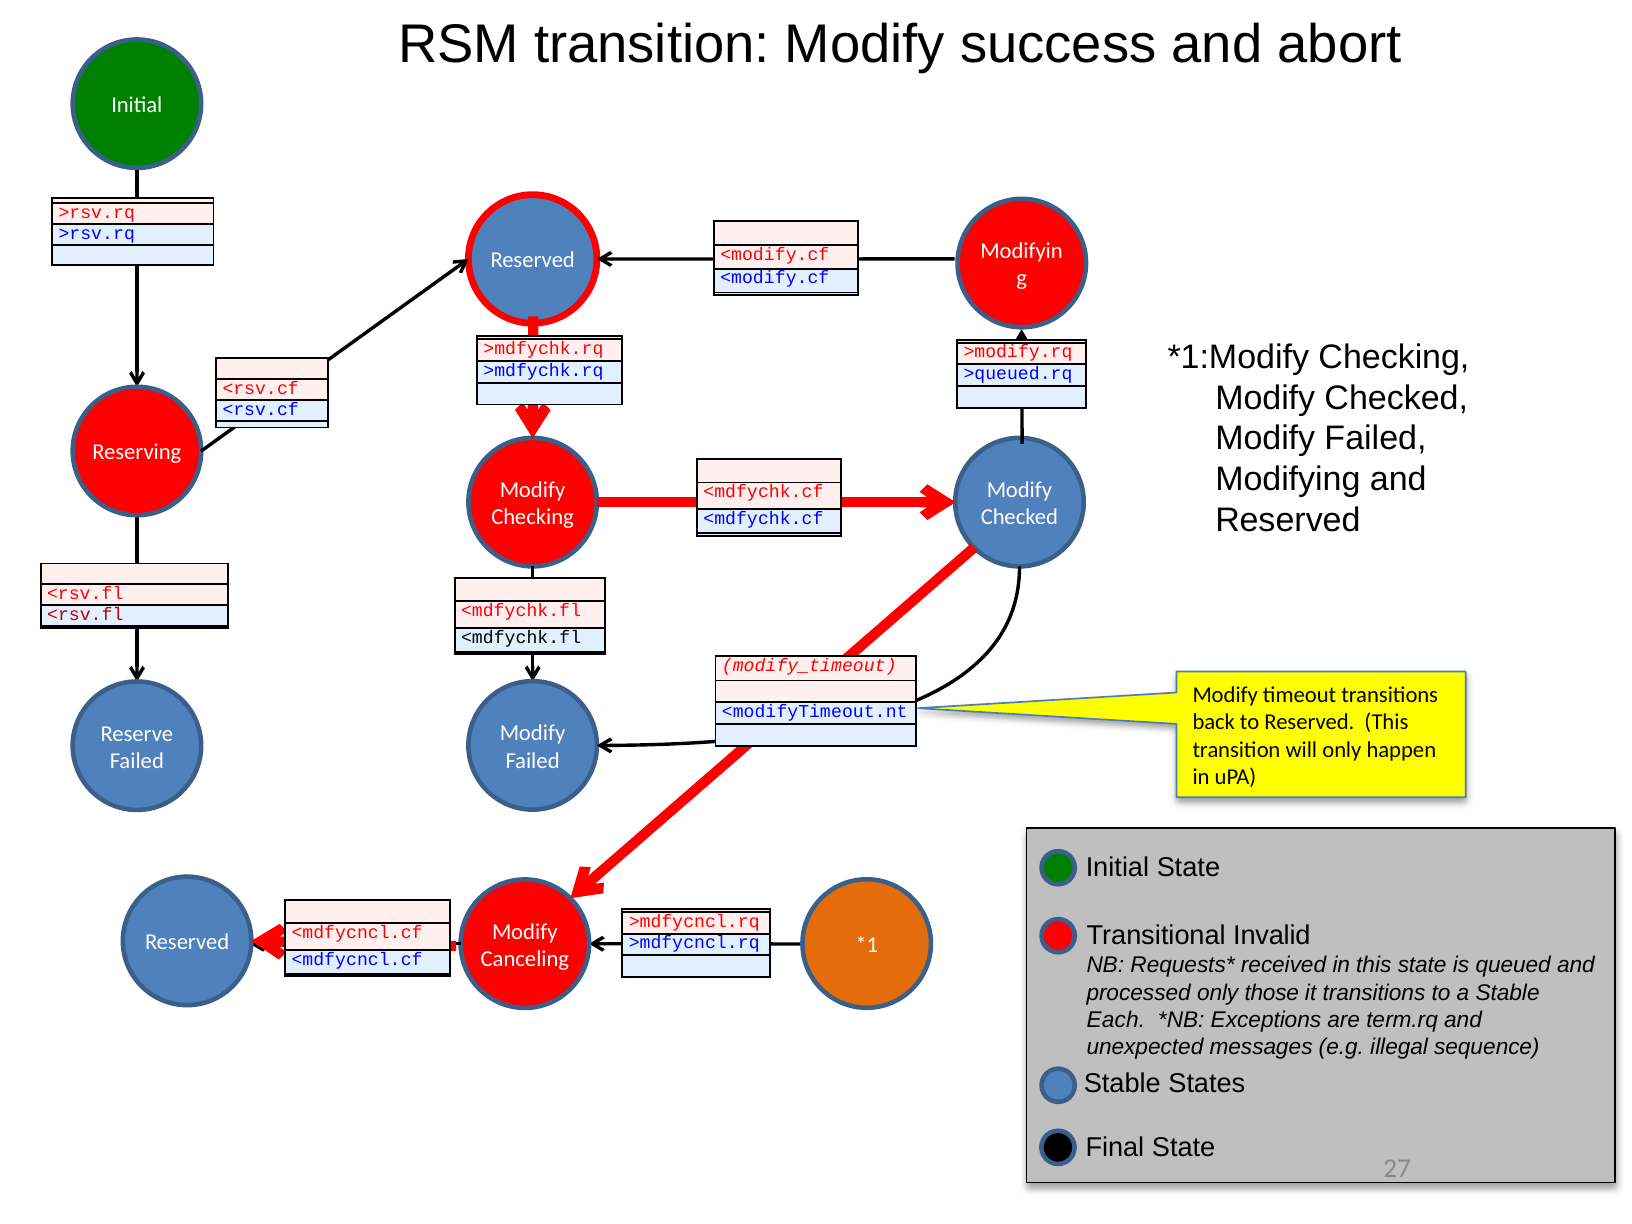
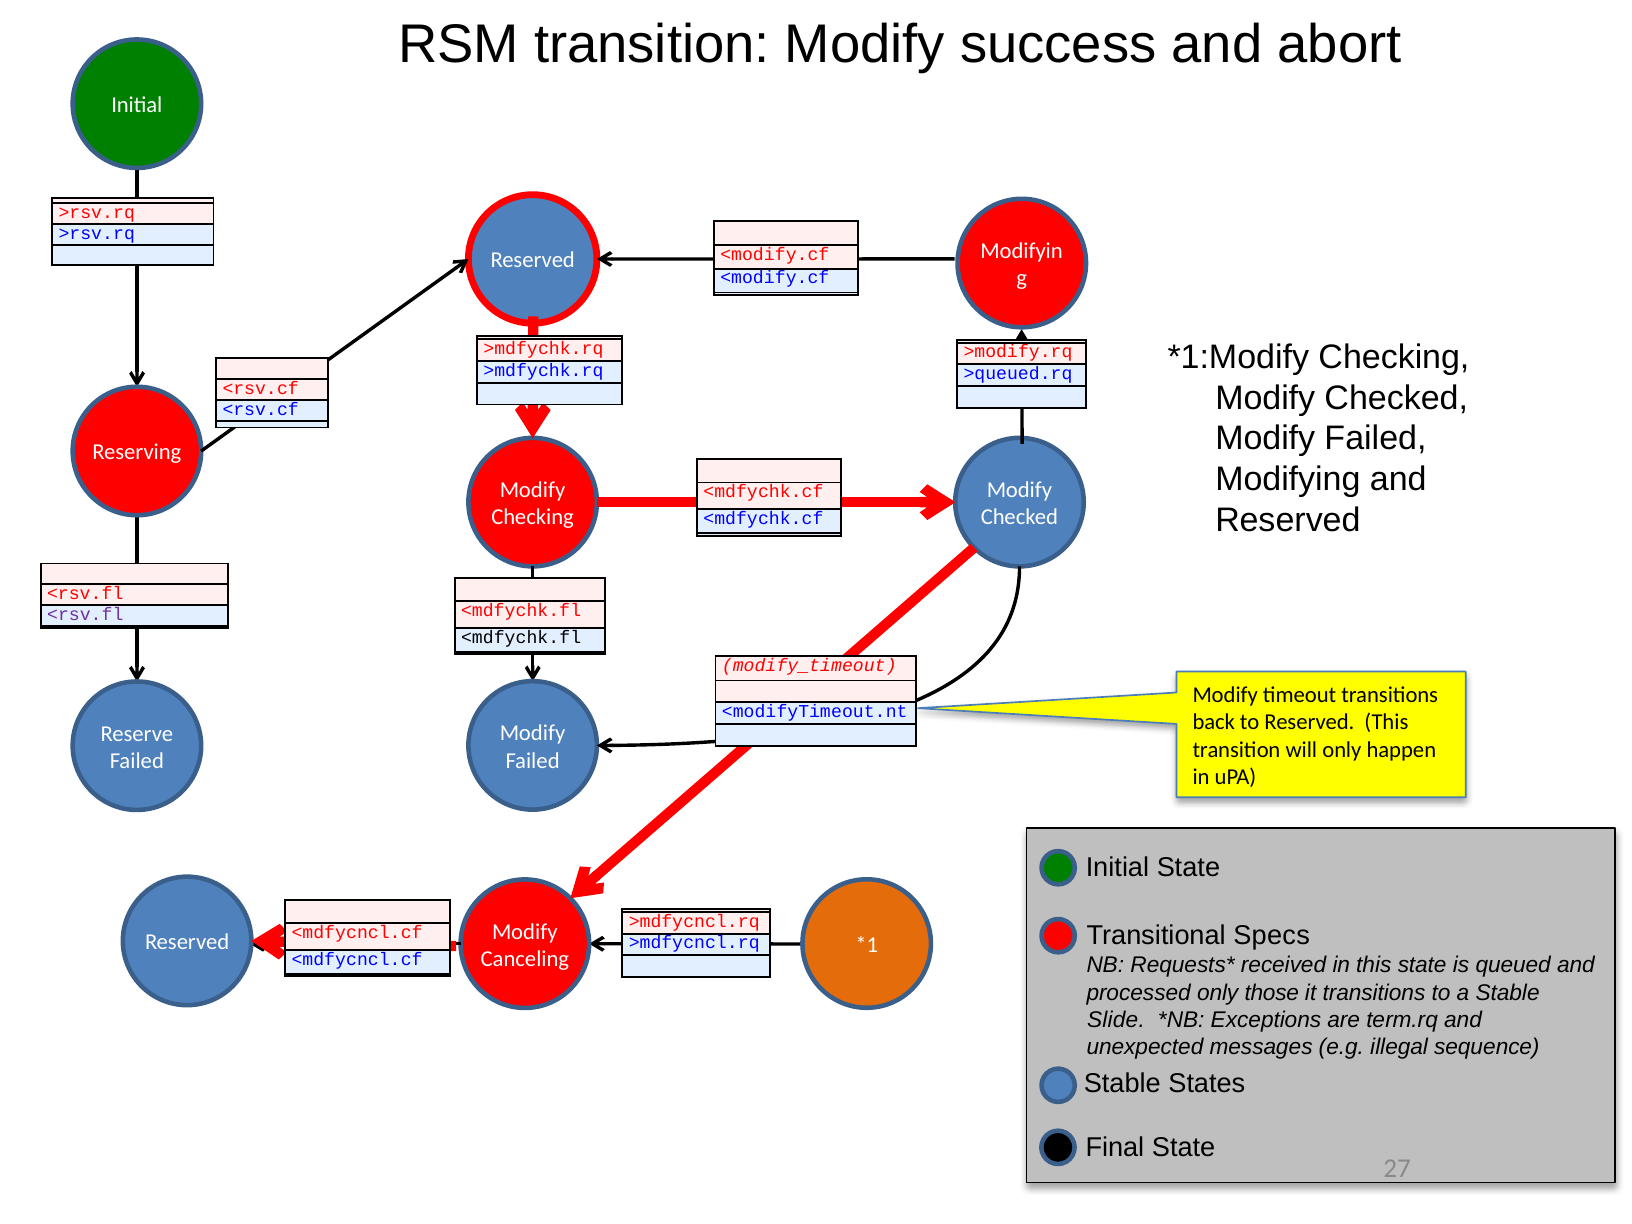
<rsv.fl at (85, 614) colour: red -> purple
Invalid: Invalid -> Specs
Each: Each -> Slide
